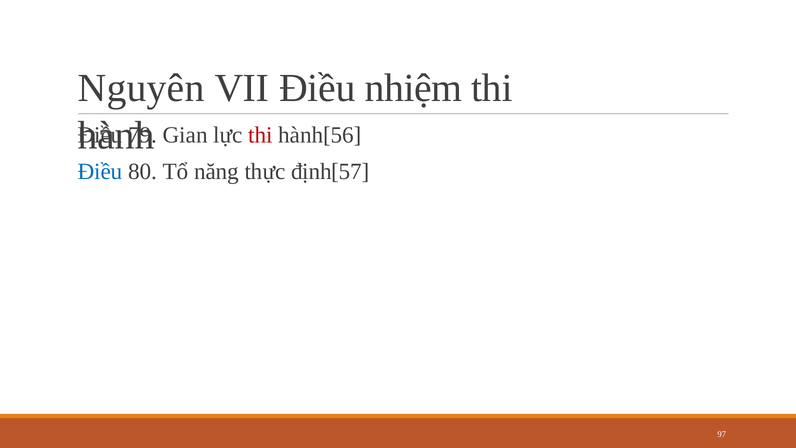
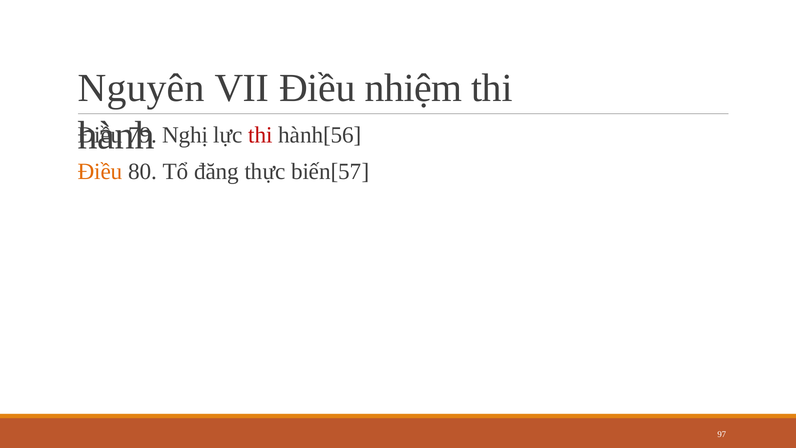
Gian: Gian -> Nghị
Điều at (100, 172) colour: blue -> orange
năng: năng -> đăng
định[57: định[57 -> biến[57
